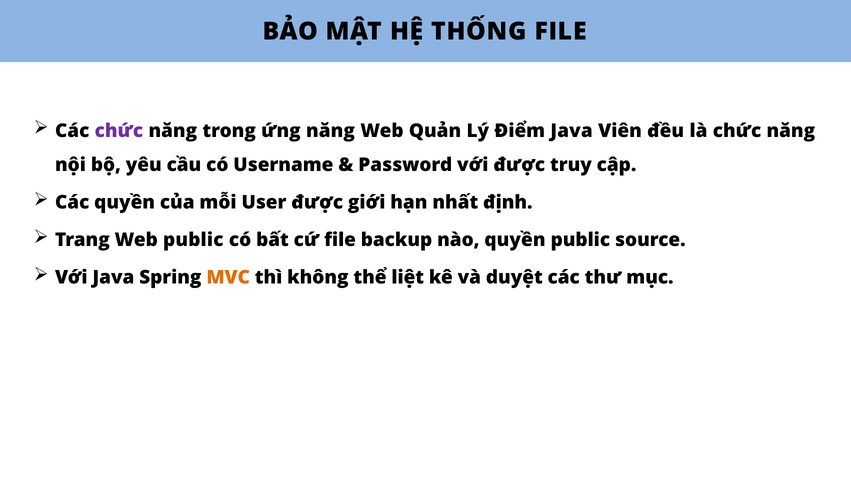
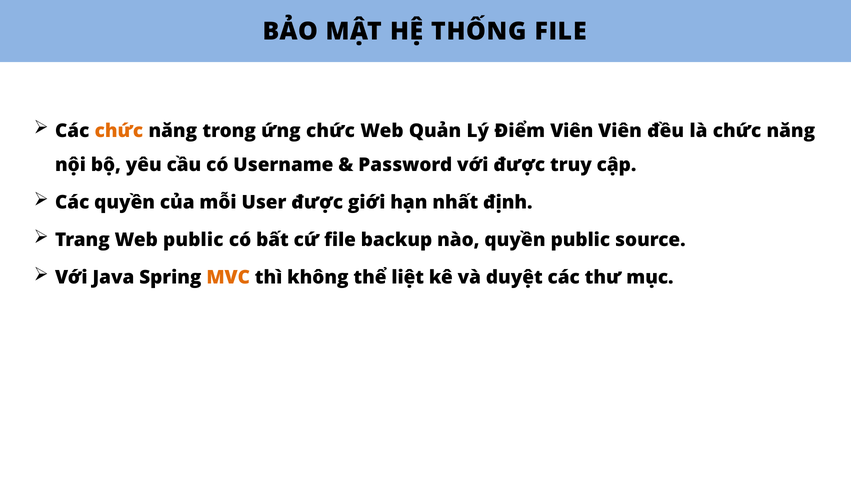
chức at (119, 131) colour: purple -> orange
ứng năng: năng -> chức
Điểm Java: Java -> Viên
